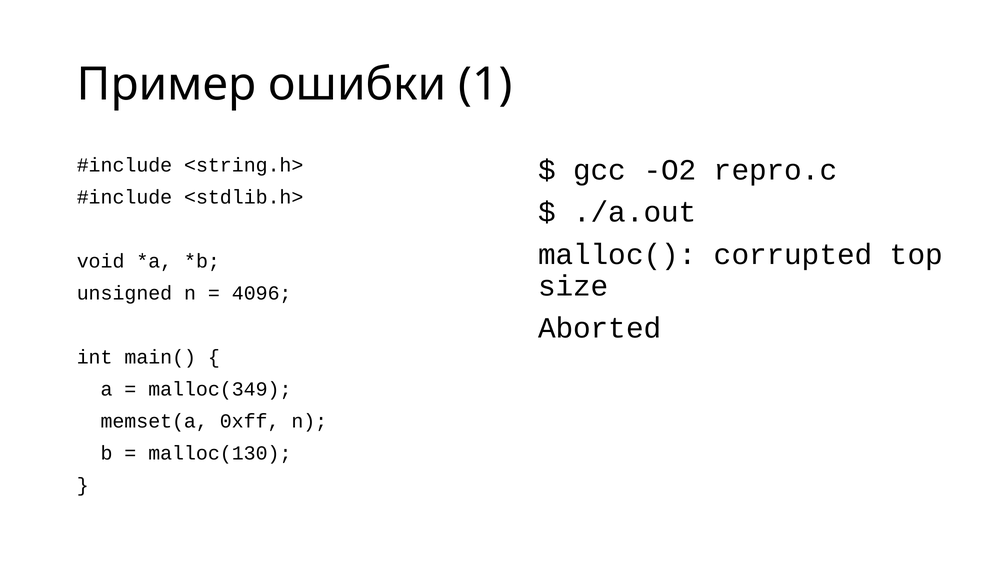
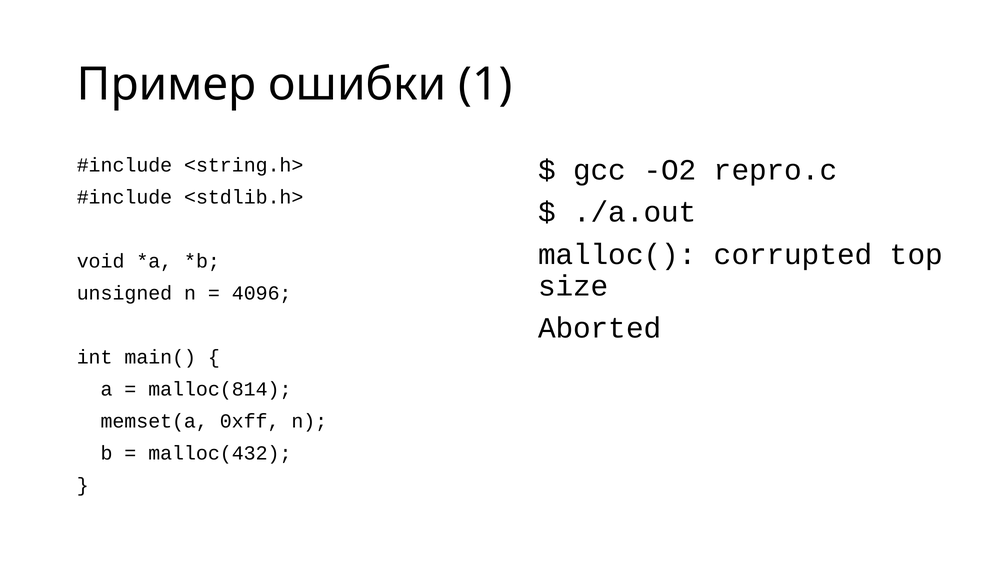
malloc(349: malloc(349 -> malloc(814
malloc(130: malloc(130 -> malloc(432
